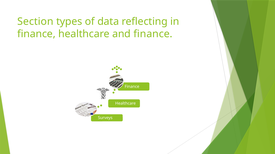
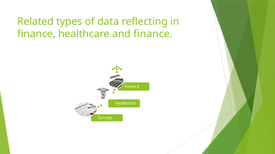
Section: Section -> Related
